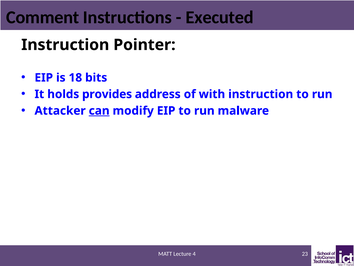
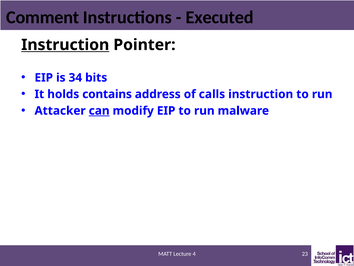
Instruction at (65, 45) underline: none -> present
18: 18 -> 34
provides: provides -> contains
with: with -> calls
